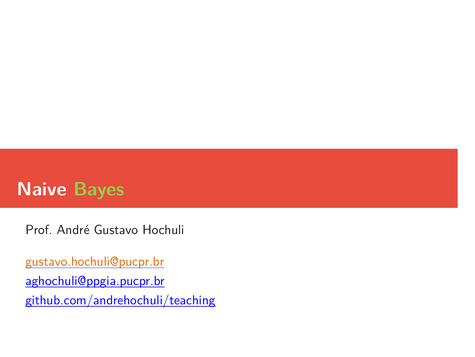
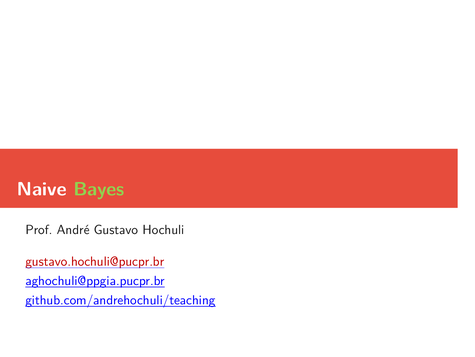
gustavo.hochuli@pucpr.br colour: orange -> red
